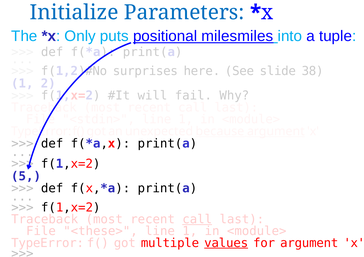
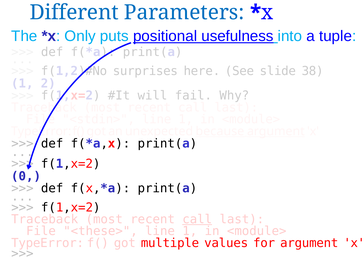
Initialize: Initialize -> Different
milesmiles: milesmiles -> usefulness
5: 5 -> 0
values underline: present -> none
